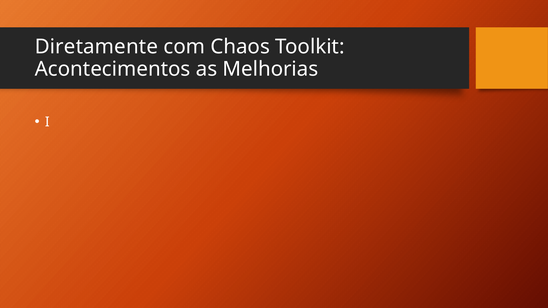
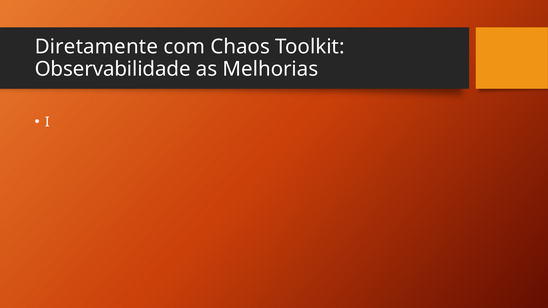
Acontecimentos: Acontecimentos -> Observabilidade
